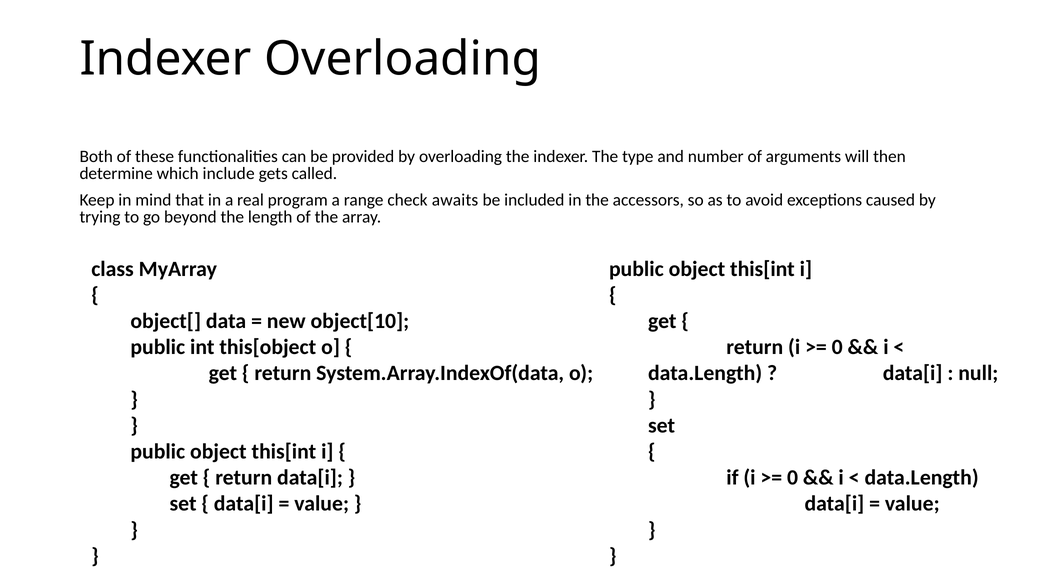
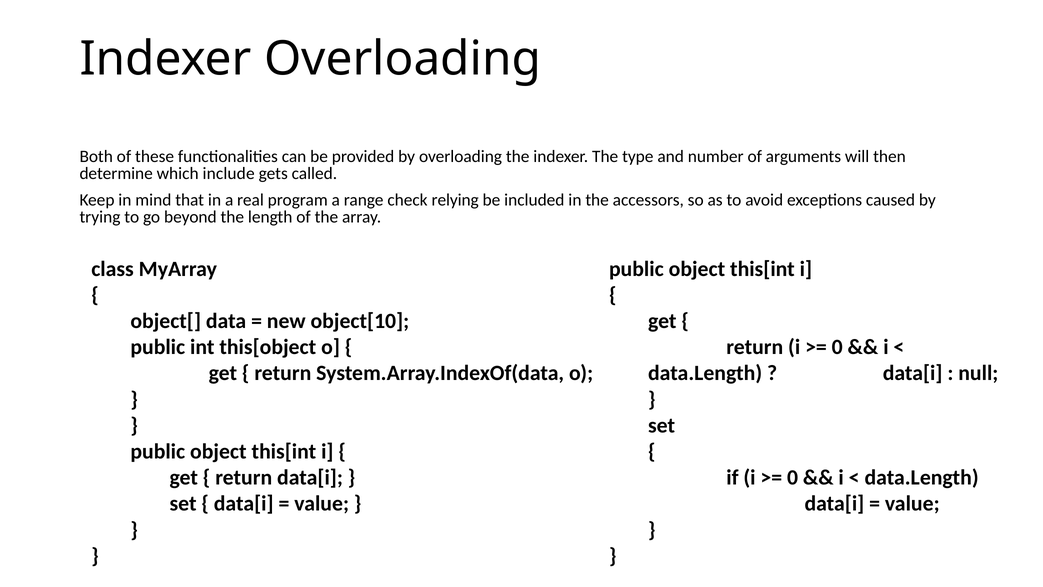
awaits: awaits -> relying
